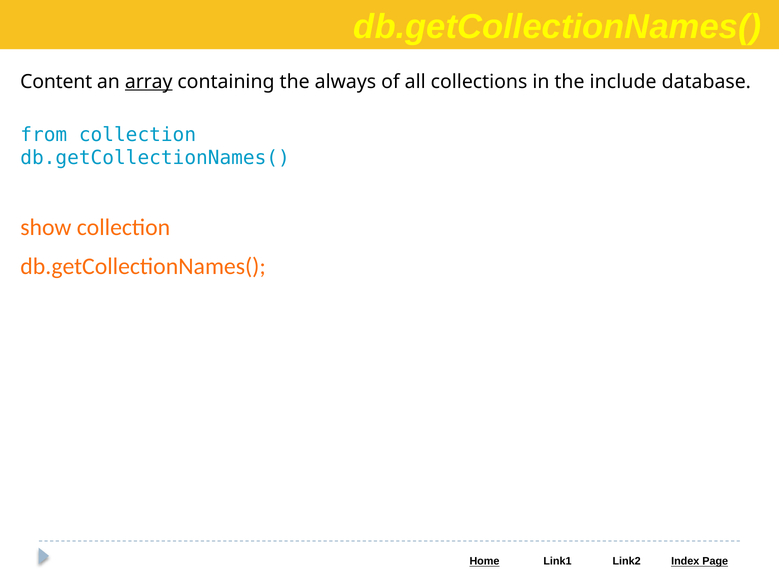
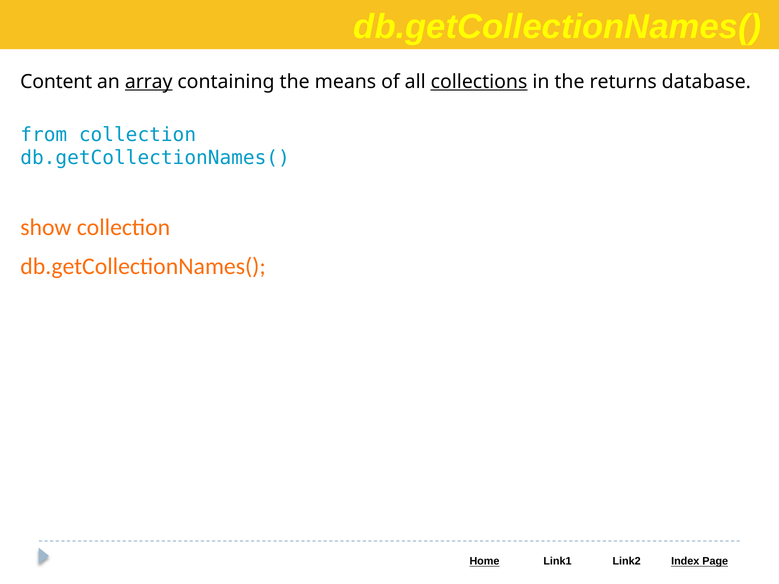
always: always -> means
collections underline: none -> present
include: include -> returns
